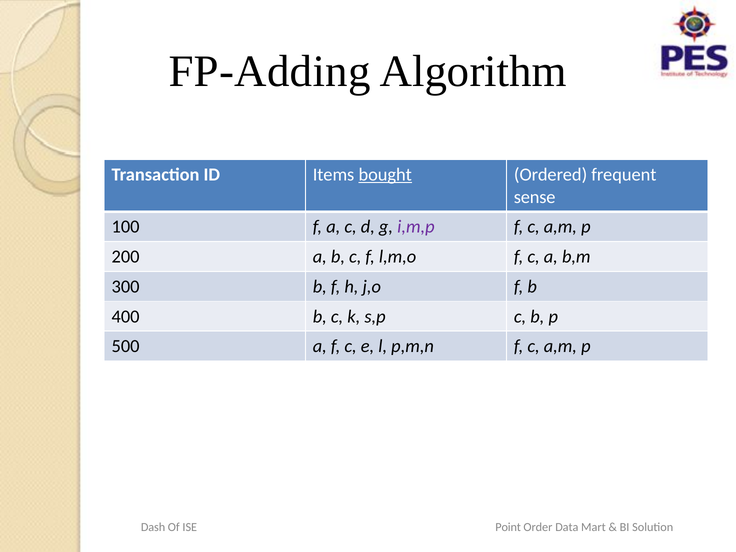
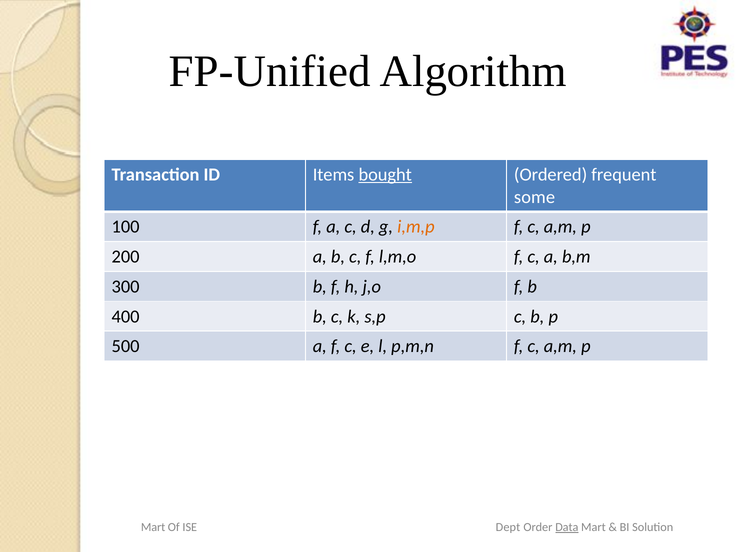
FP-Adding: FP-Adding -> FP-Unified
sense: sense -> some
i,m,p colour: purple -> orange
Dash at (153, 527): Dash -> Mart
Point: Point -> Dept
Data underline: none -> present
